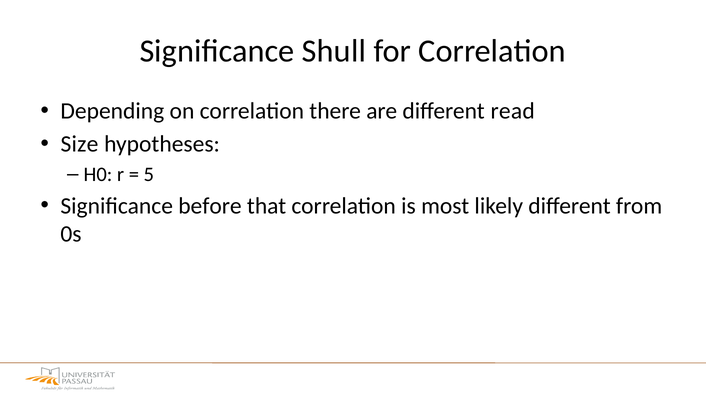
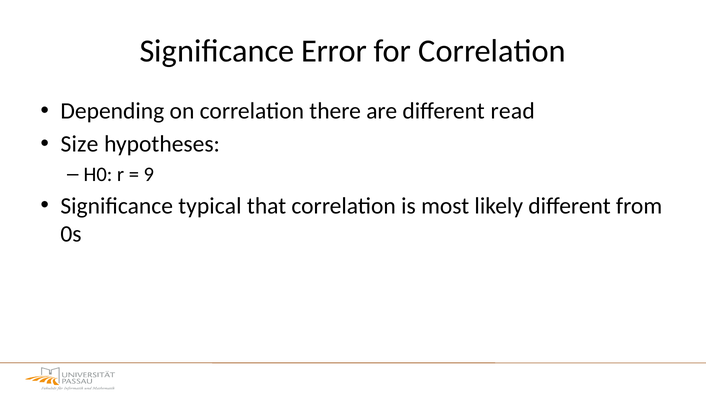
Shull: Shull -> Error
5: 5 -> 9
before: before -> typical
